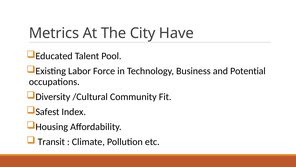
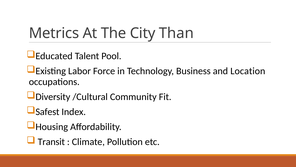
Have: Have -> Than
Potential: Potential -> Location
